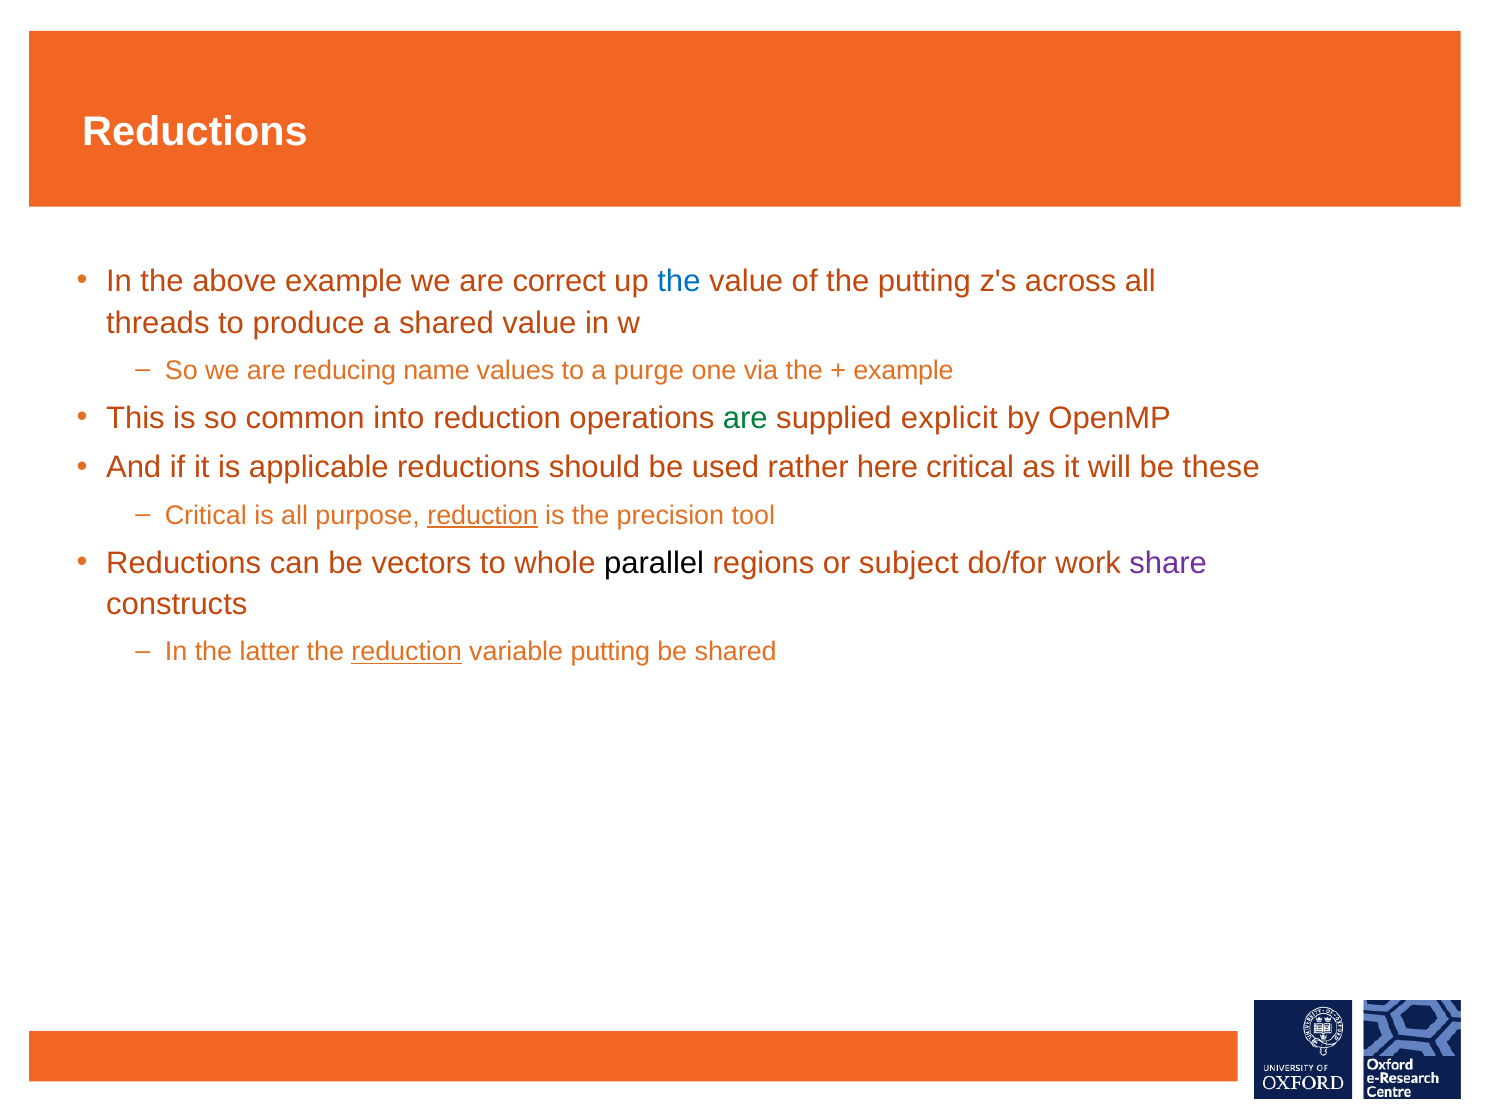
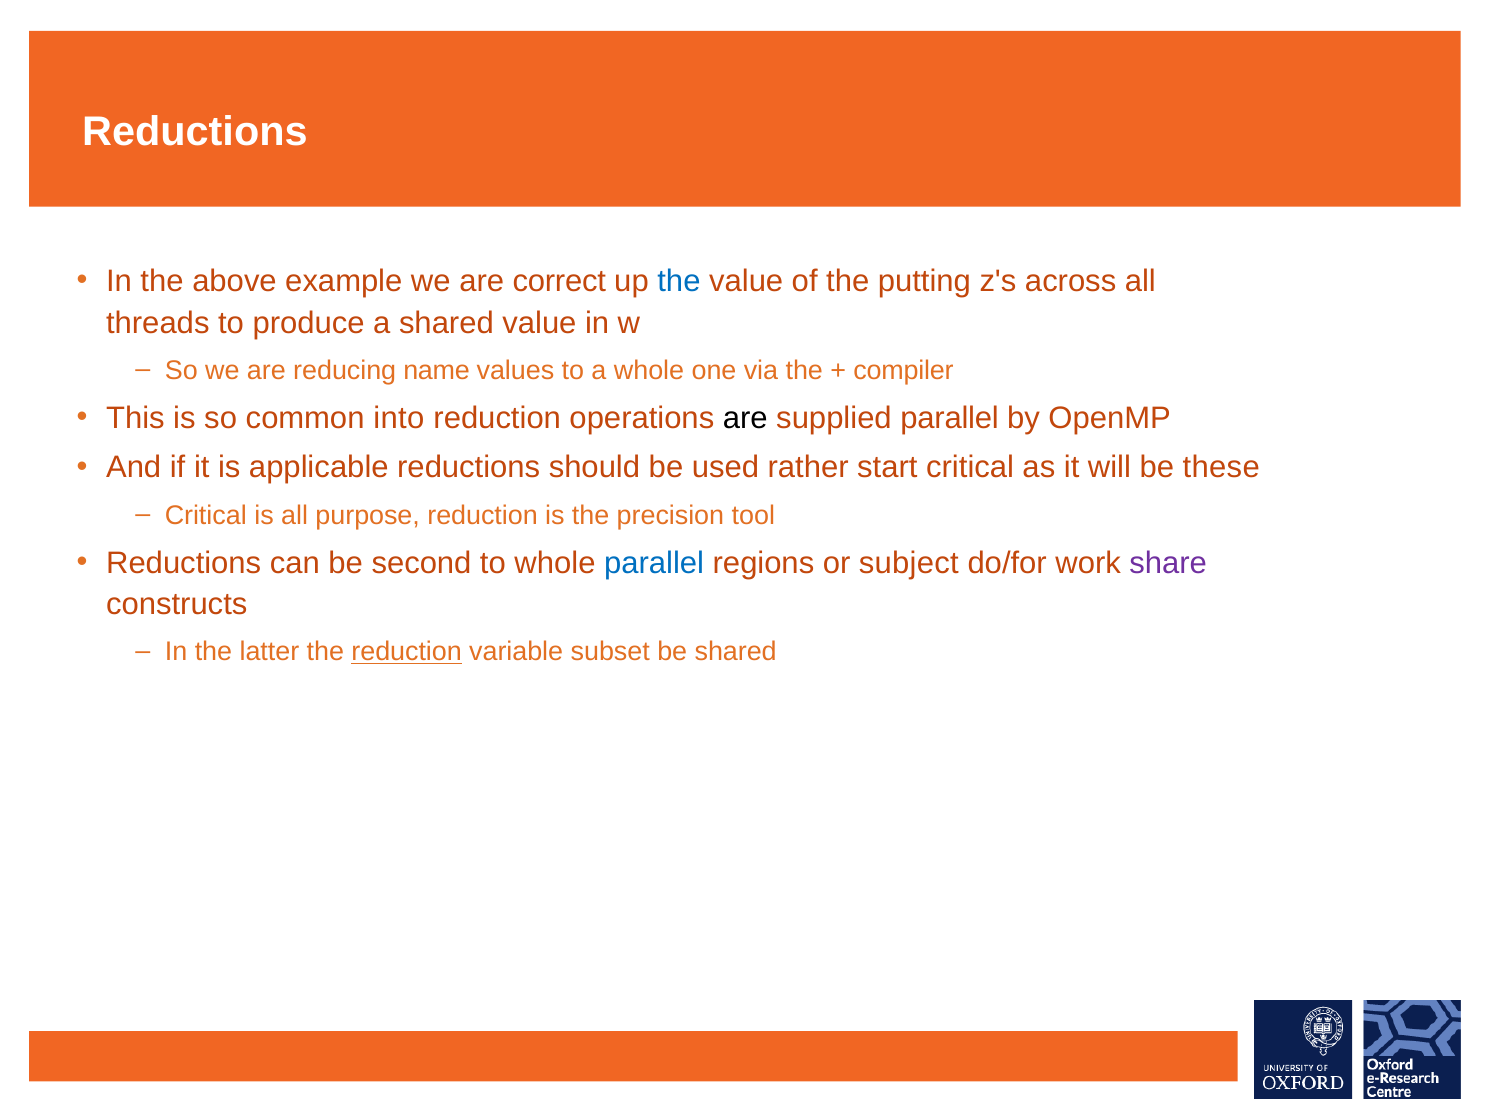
a purge: purge -> whole
example at (904, 371): example -> compiler
are at (745, 418) colour: green -> black
supplied explicit: explicit -> parallel
here: here -> start
reduction at (483, 516) underline: present -> none
vectors: vectors -> second
parallel at (654, 563) colour: black -> blue
variable putting: putting -> subset
